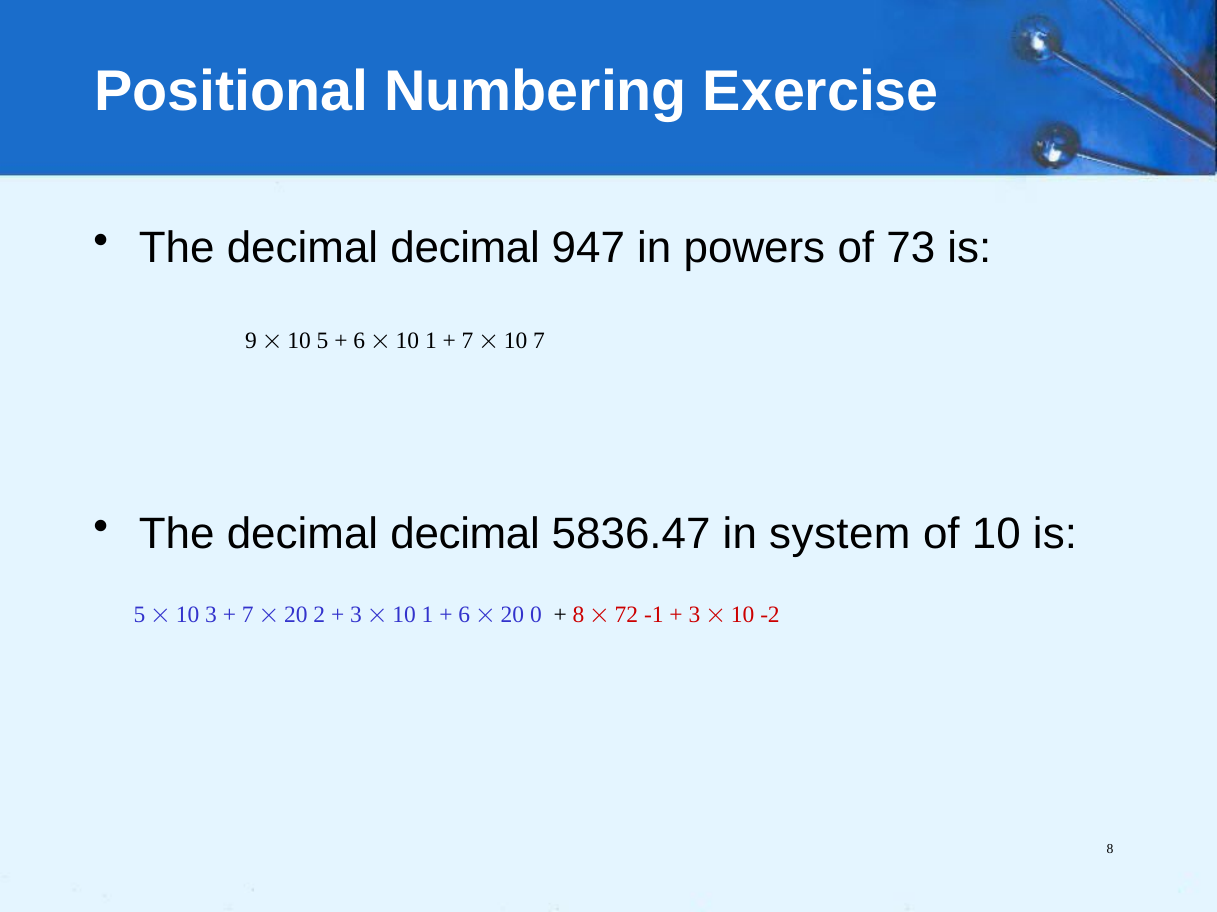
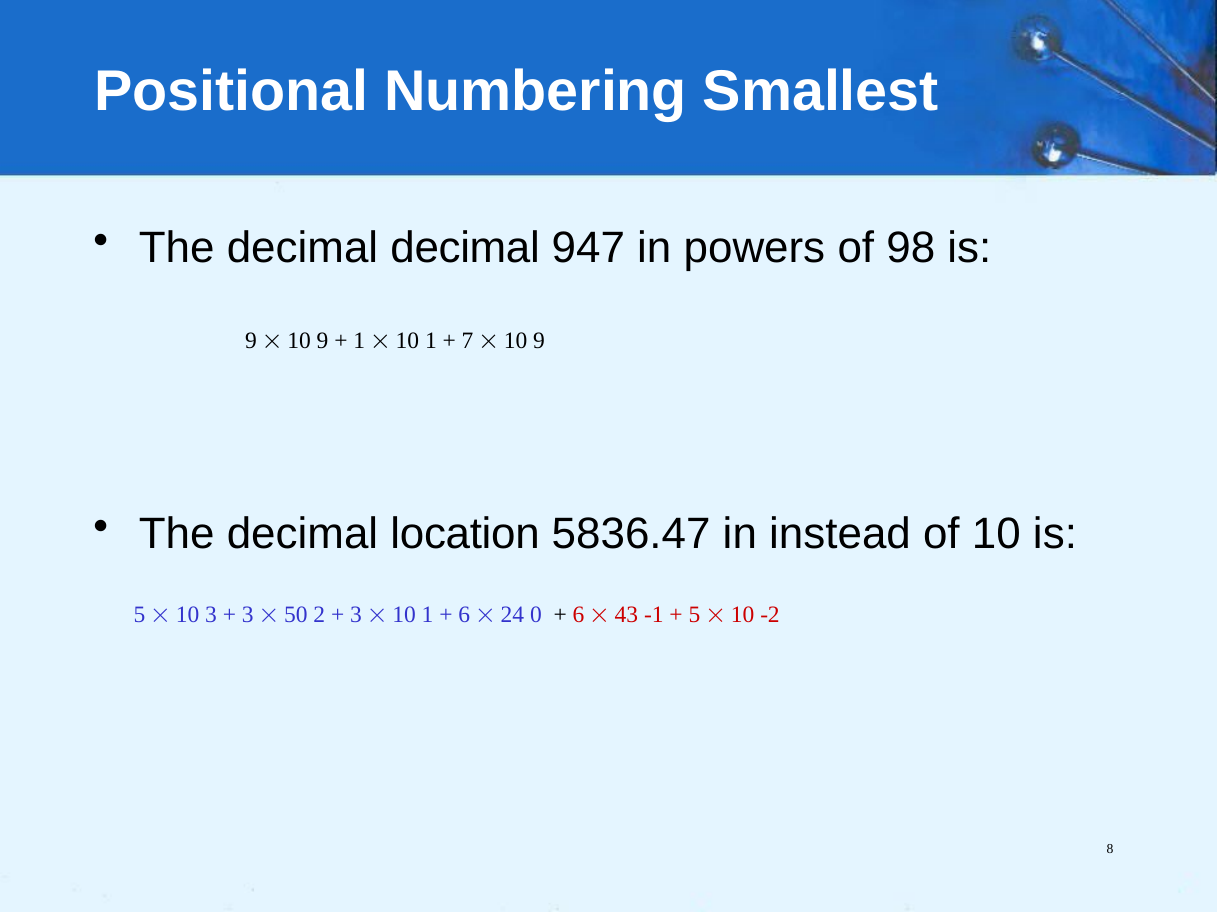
Exercise: Exercise -> Smallest
73: 73 -> 98
5 at (323, 341): 5 -> 9
6 at (359, 341): 6 -> 1
7 at (539, 341): 7 -> 9
decimal at (465, 534): decimal -> location
system: system -> instead
7 at (248, 615): 7 -> 3
20 at (296, 615): 20 -> 50
20 at (512, 615): 20 -> 24
8 at (579, 615): 8 -> 6
72: 72 -> 43
3 at (695, 615): 3 -> 5
